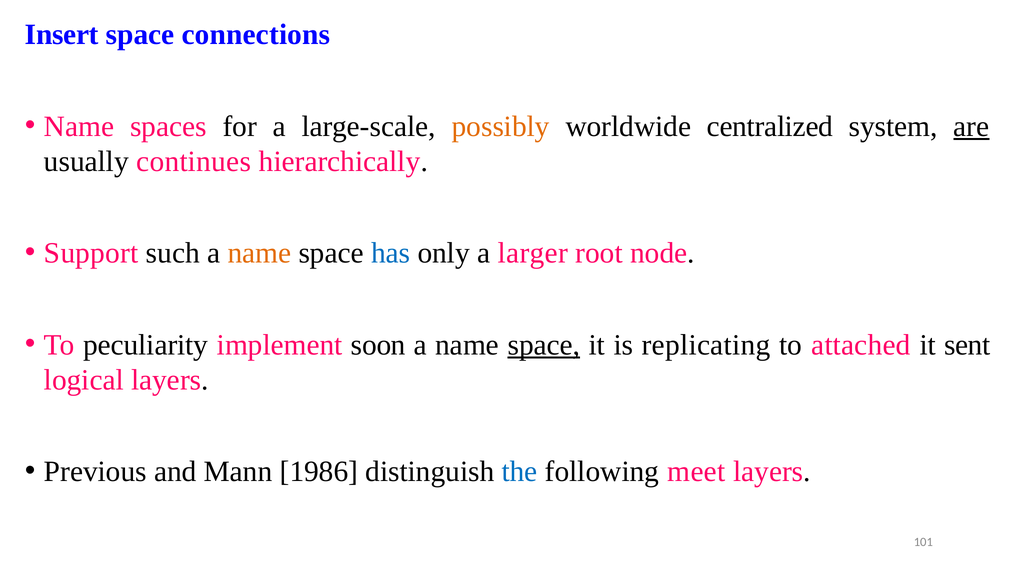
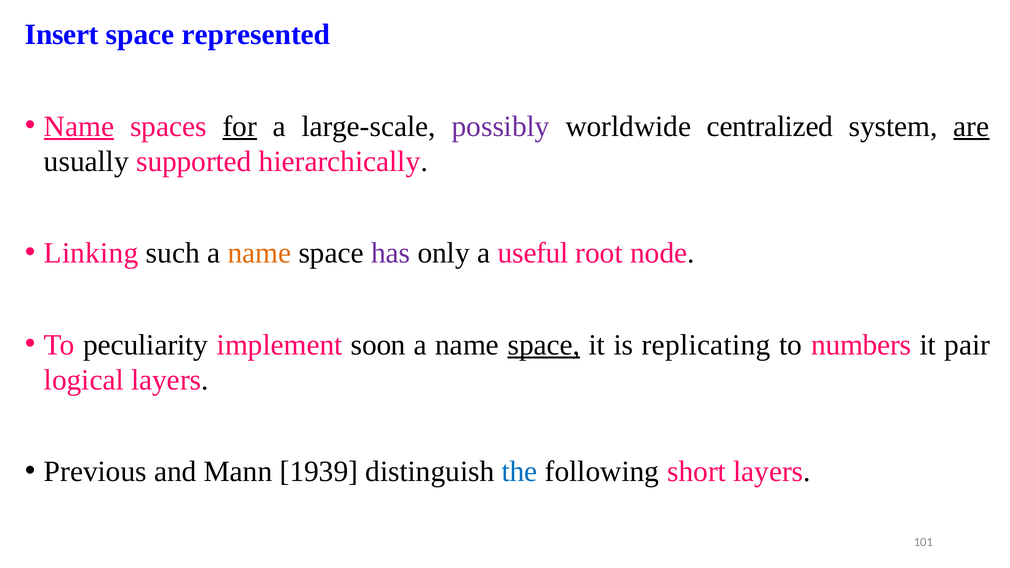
connections: connections -> represented
Name at (79, 126) underline: none -> present
for underline: none -> present
possibly colour: orange -> purple
continues: continues -> supported
Support: Support -> Linking
has colour: blue -> purple
larger: larger -> useful
attached: attached -> numbers
sent: sent -> pair
1986: 1986 -> 1939
meet: meet -> short
